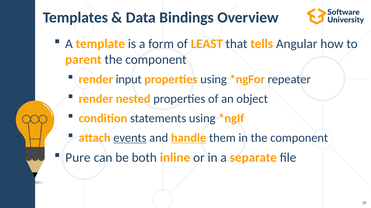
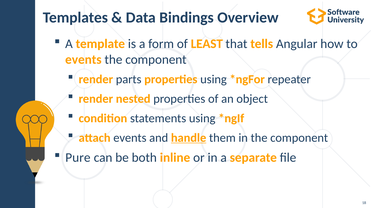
parent at (83, 60): parent -> events
input: input -> parts
events at (130, 138) underline: present -> none
